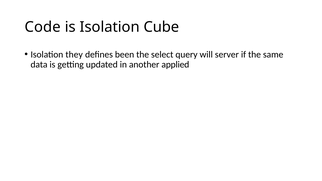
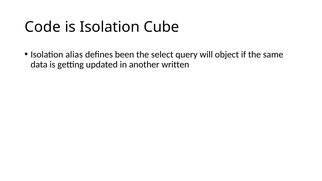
they: they -> alias
server: server -> object
applied: applied -> written
